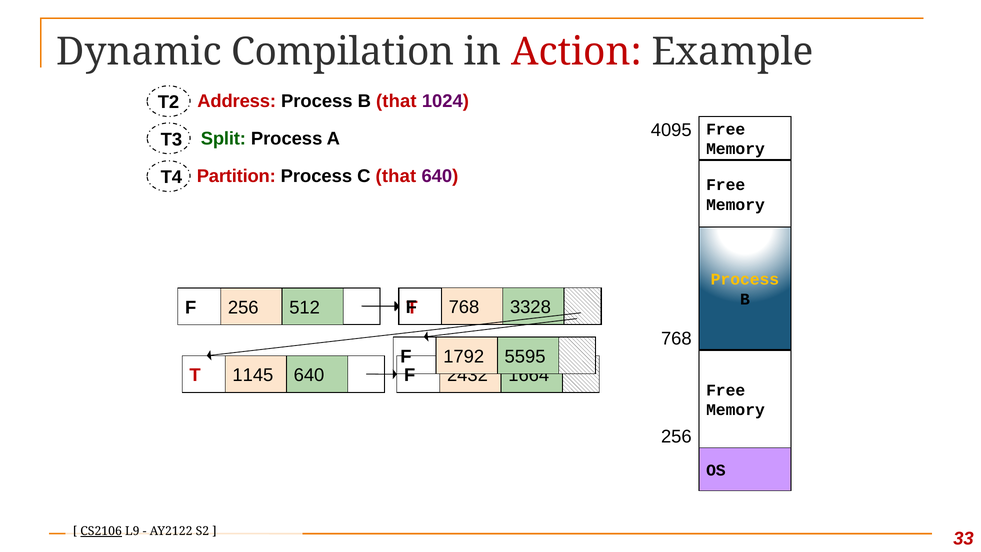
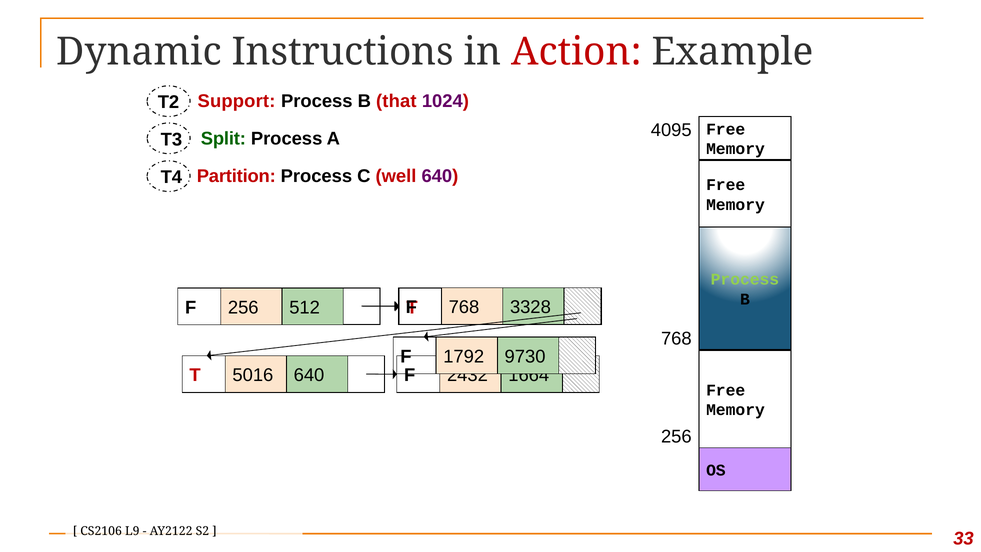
Compilation: Compilation -> Instructions
Address: Address -> Support
C that: that -> well
Process at (745, 279) colour: yellow -> light green
5595: 5595 -> 9730
1145: 1145 -> 5016
CS2106 underline: present -> none
